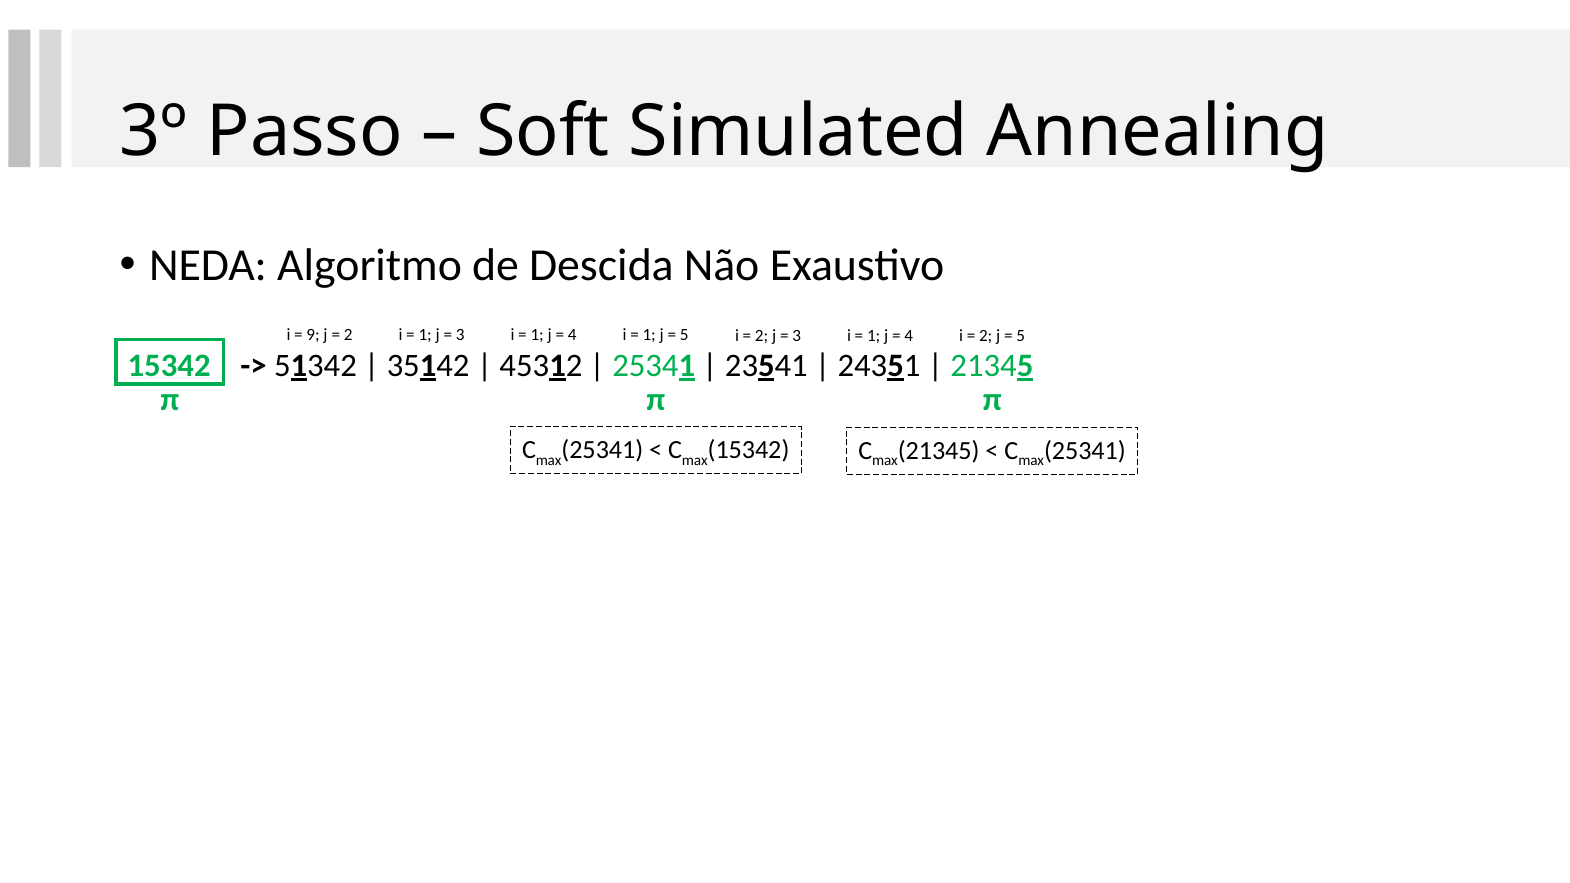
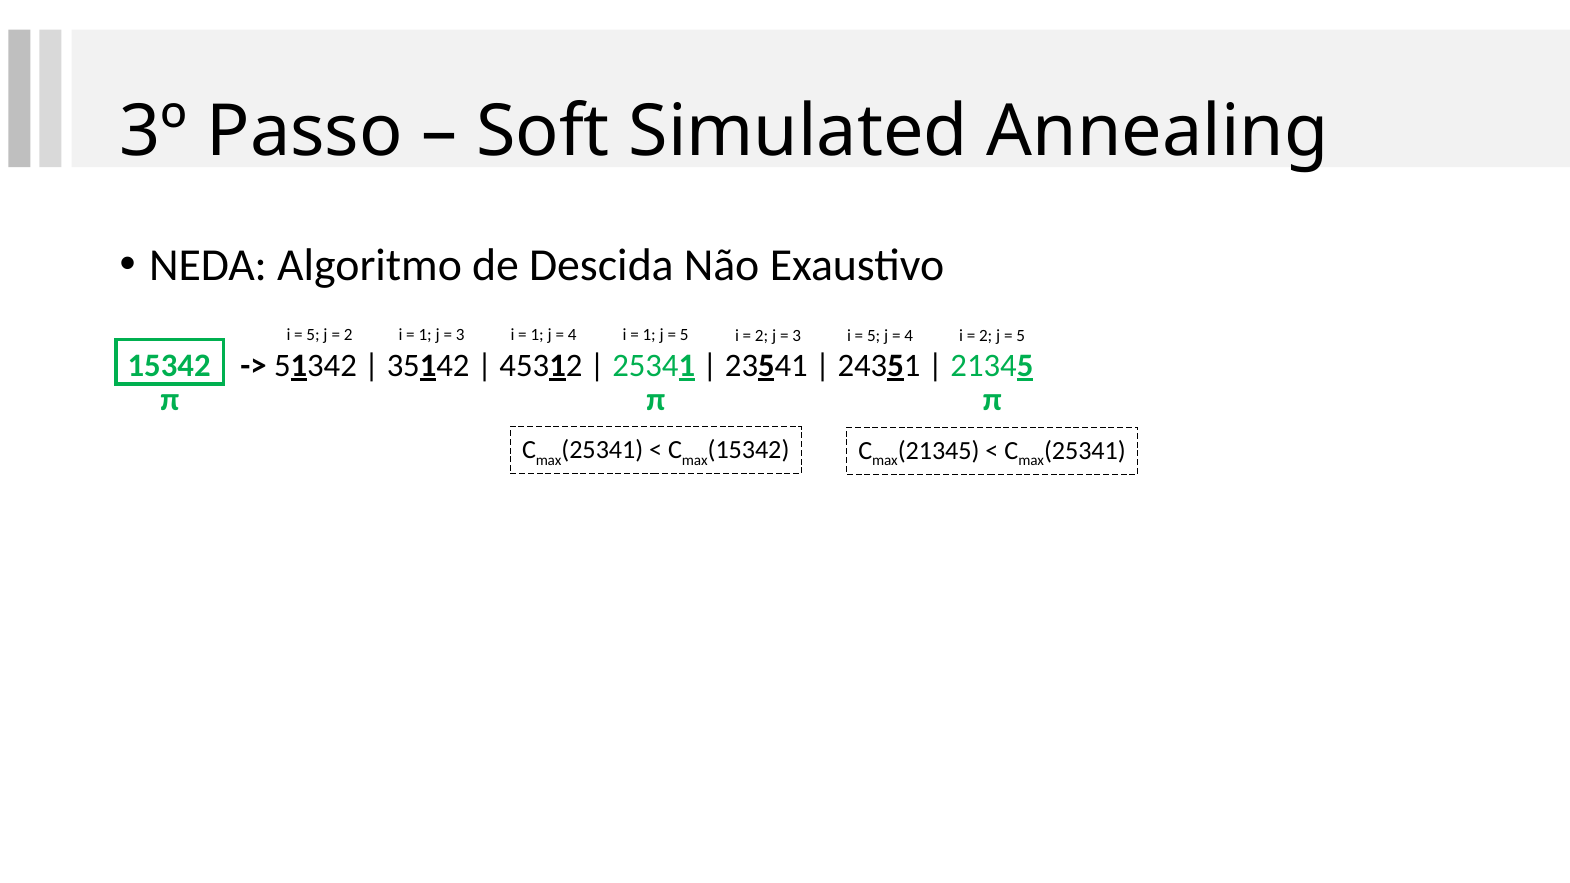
9 at (313, 334): 9 -> 5
1 at (874, 335): 1 -> 5
